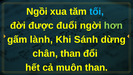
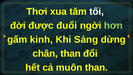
Ngồi: Ngồi -> Thơi
tối colour: light blue -> white
lành: lành -> kinh
Sánh: Sánh -> Sảng
